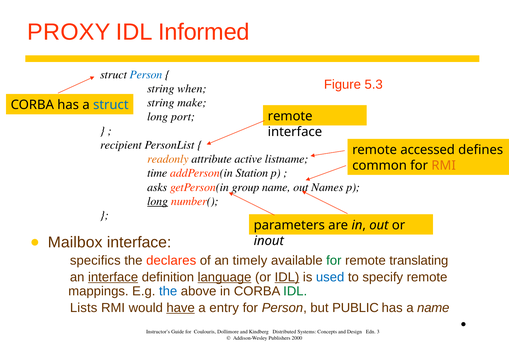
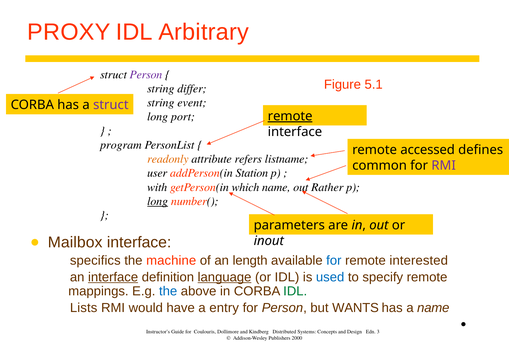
Informed: Informed -> Arbitrary
Person at (146, 75) colour: blue -> purple
5.3: 5.3 -> 5.1
when: when -> differ
make: make -> event
struct at (111, 105) colour: blue -> purple
remote at (290, 116) underline: none -> present
recipient: recipient -> program
active: active -> refers
RMI at (444, 166) colour: orange -> purple
time: time -> user
asks: asks -> with
group: group -> which
Names: Names -> Rather
declares: declares -> machine
timely: timely -> length
for at (334, 261) colour: green -> blue
translating: translating -> interested
IDL at (287, 277) underline: present -> none
have underline: present -> none
PUBLIC: PUBLIC -> WANTS
